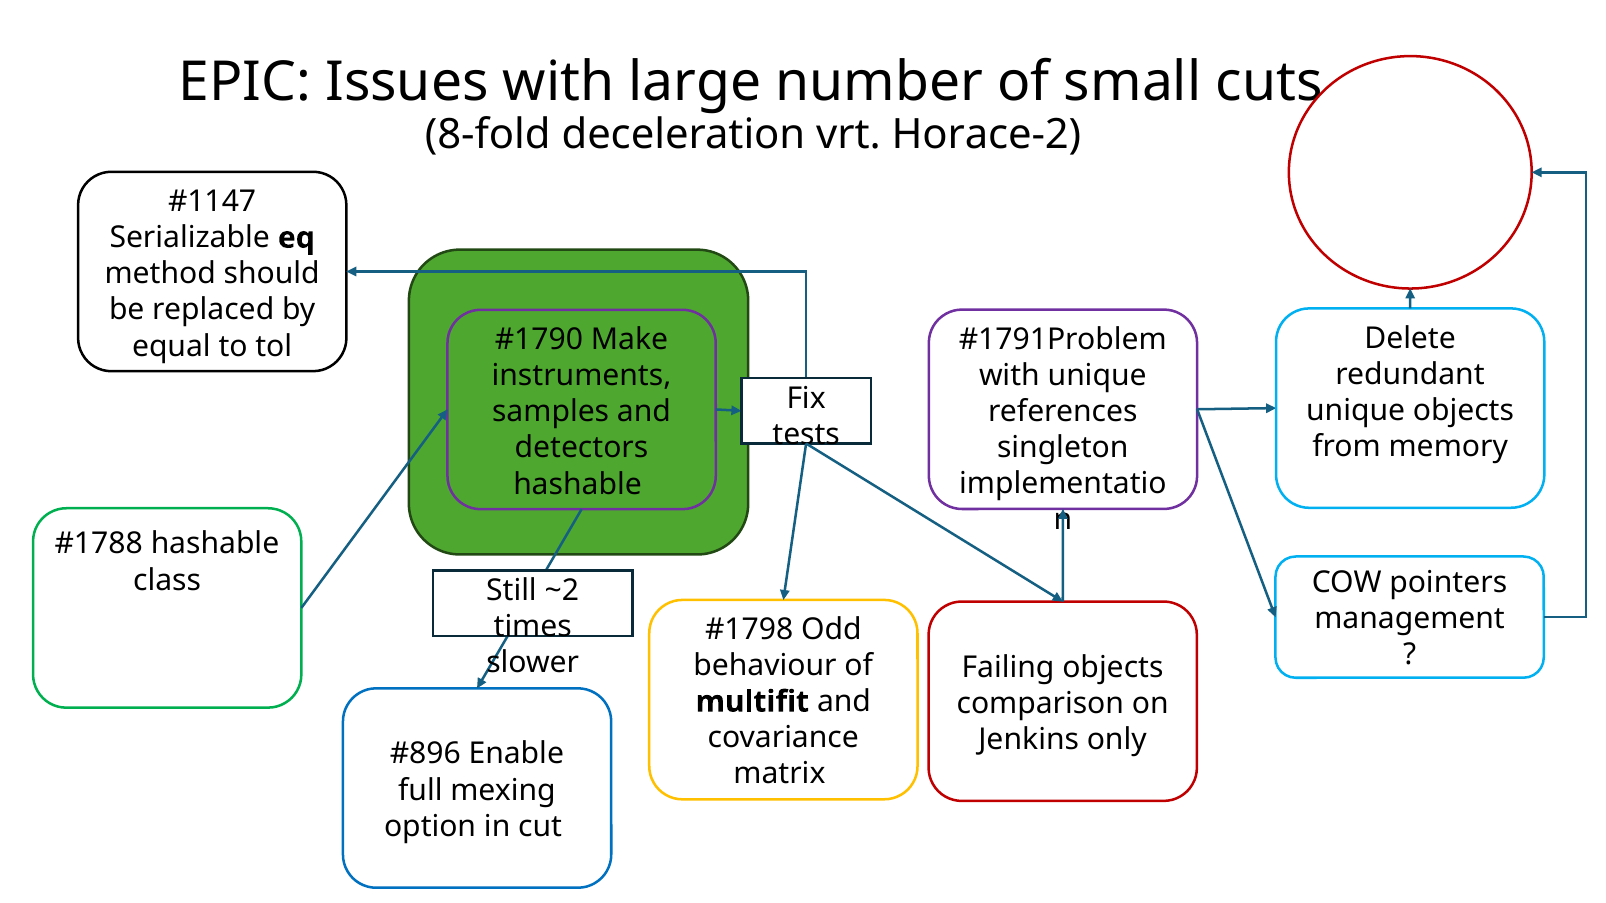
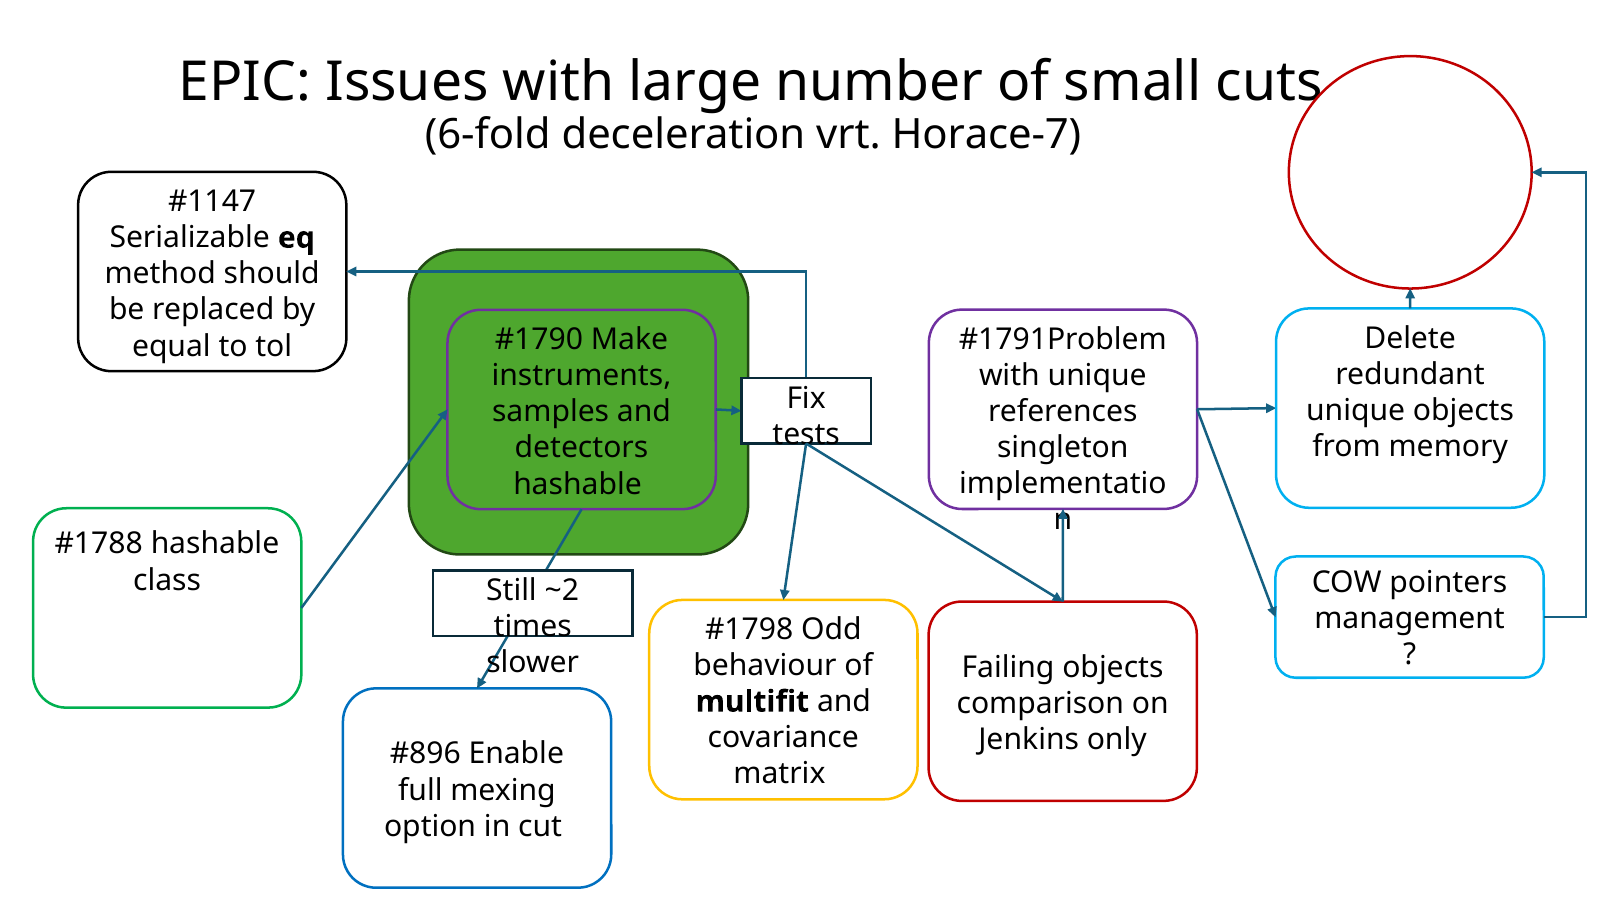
8-fold: 8-fold -> 6-fold
Horace-2: Horace-2 -> Horace-7
